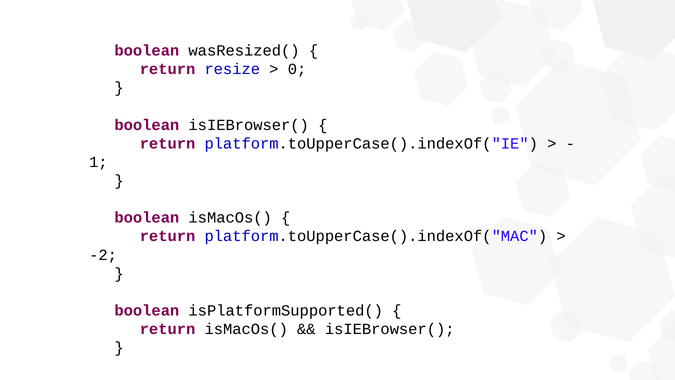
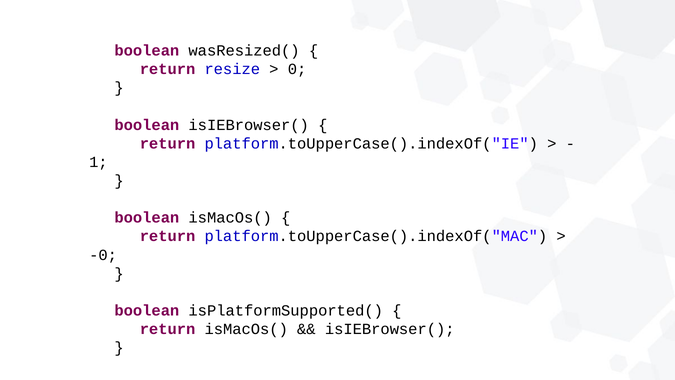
-2: -2 -> -0
